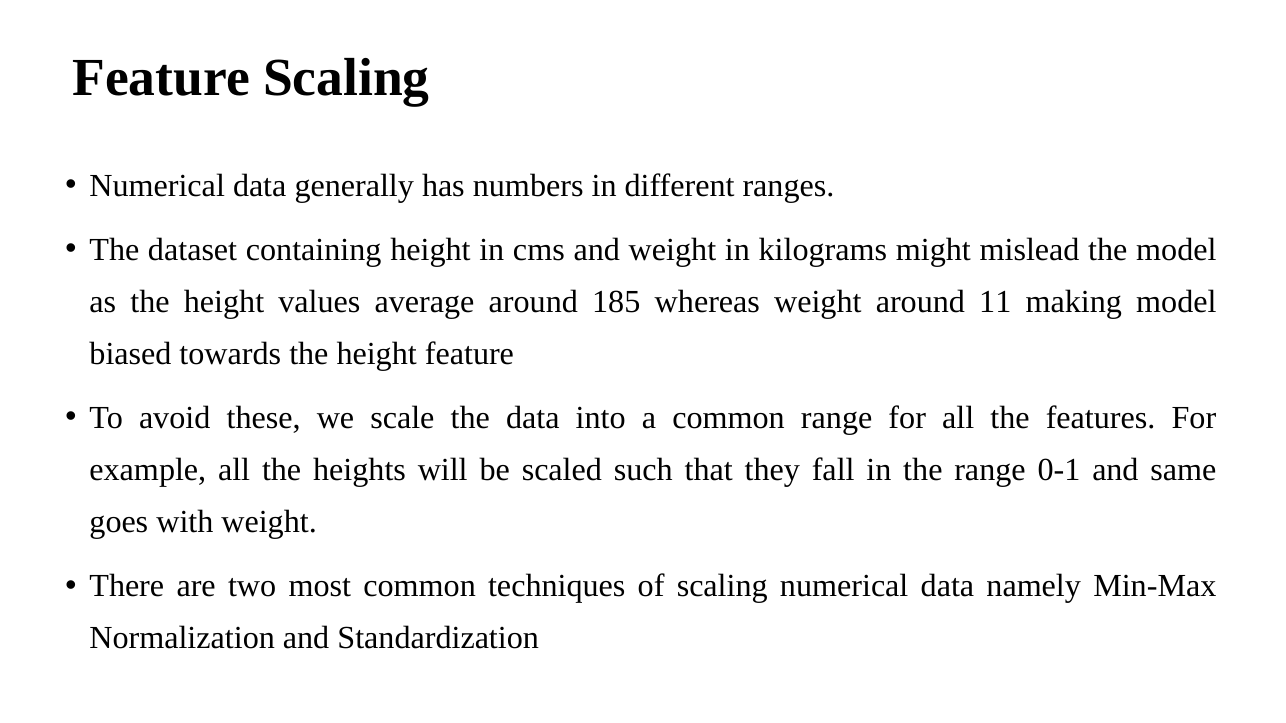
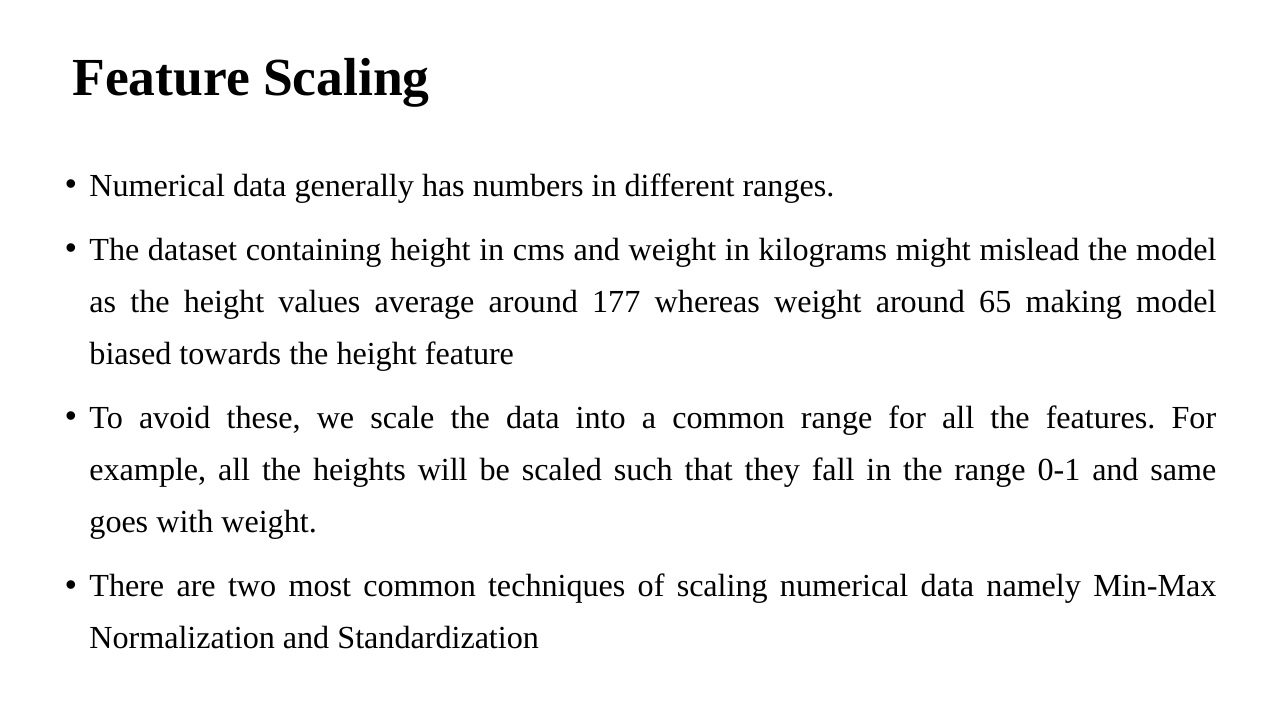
185: 185 -> 177
11: 11 -> 65
